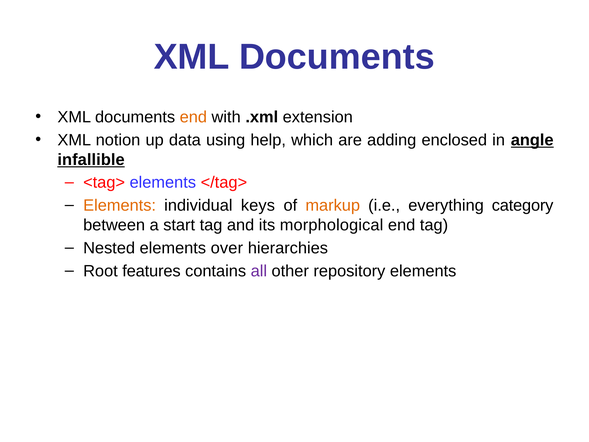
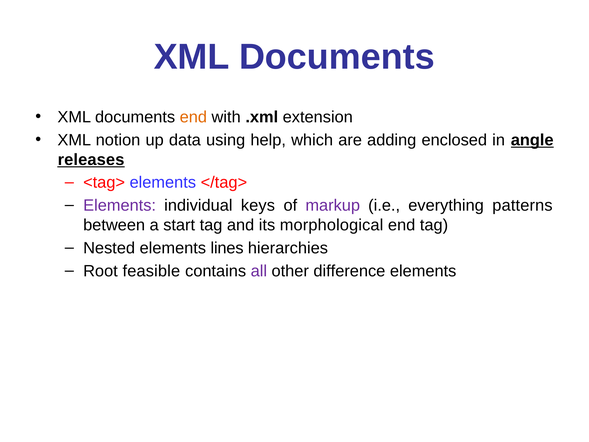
infallible: infallible -> releases
Elements at (120, 205) colour: orange -> purple
markup colour: orange -> purple
category: category -> patterns
over: over -> lines
features: features -> feasible
repository: repository -> difference
